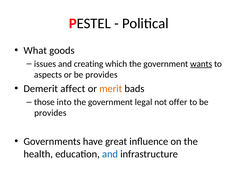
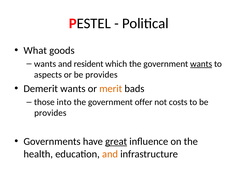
issues at (45, 64): issues -> wants
creating: creating -> resident
Demerit affect: affect -> wants
legal: legal -> offer
offer: offer -> costs
great underline: none -> present
and at (110, 154) colour: blue -> orange
